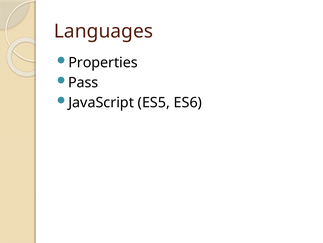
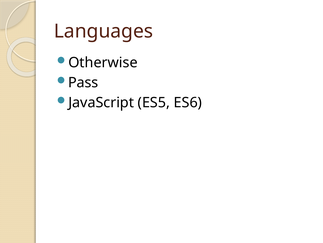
Properties: Properties -> Otherwise
